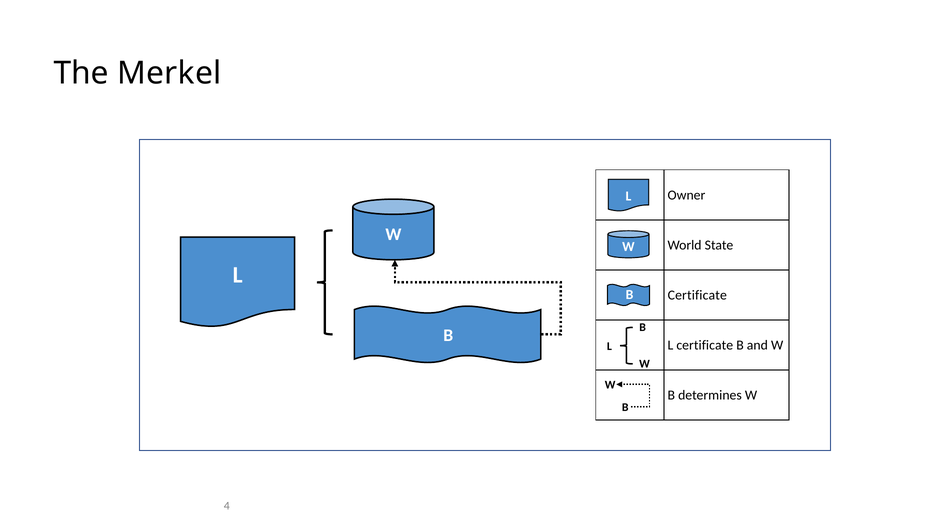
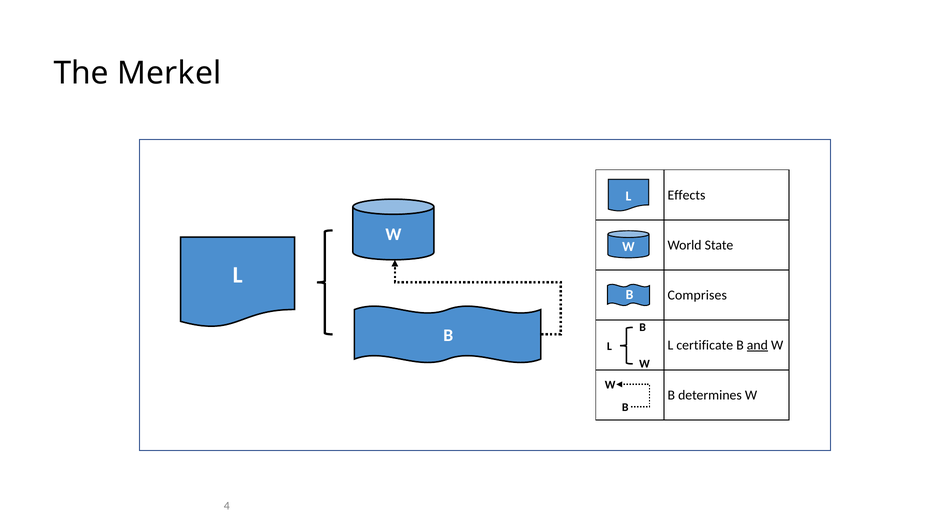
Owner: Owner -> Effects
Certificate at (697, 295): Certificate -> Comprises
and underline: none -> present
